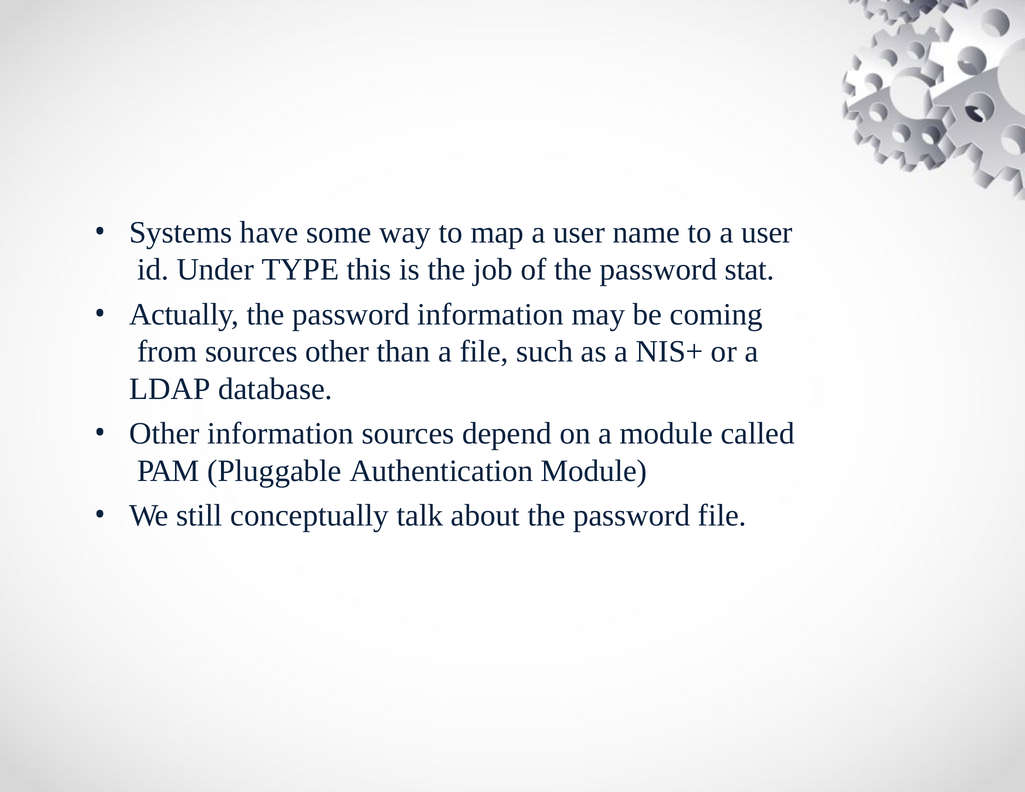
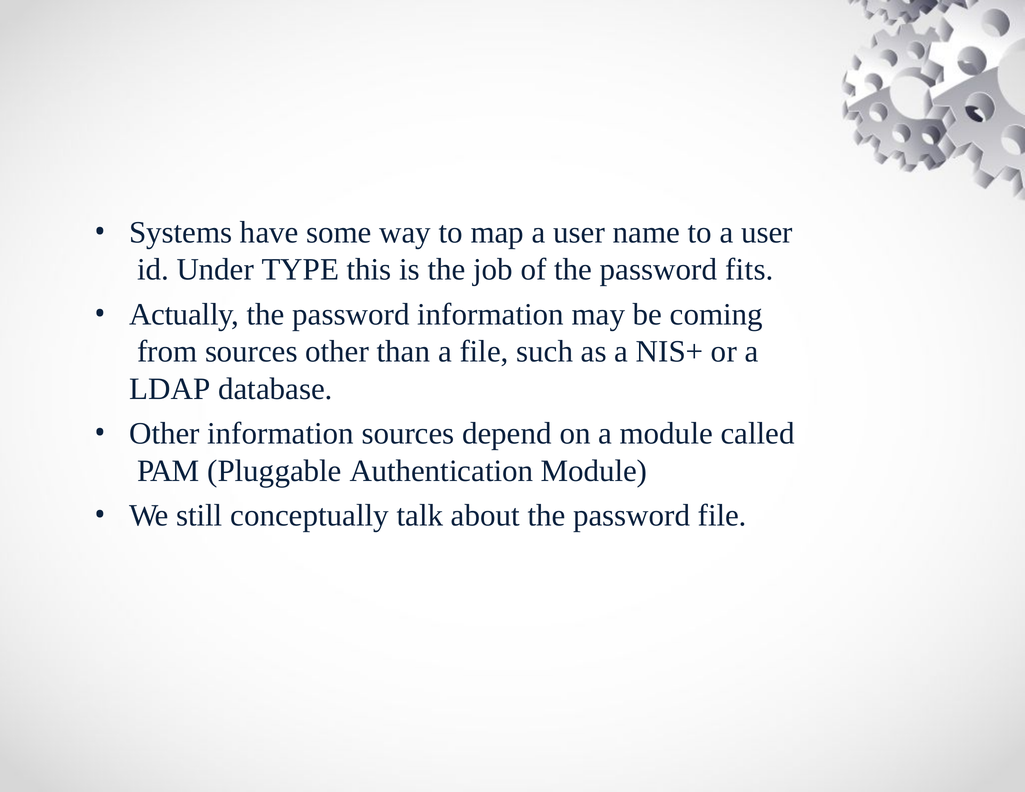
stat: stat -> fits
